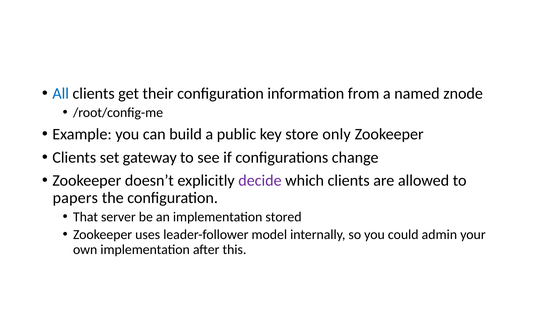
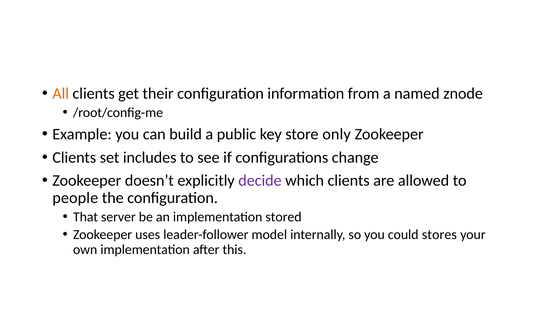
All colour: blue -> orange
gateway: gateway -> includes
papers: papers -> people
admin: admin -> stores
